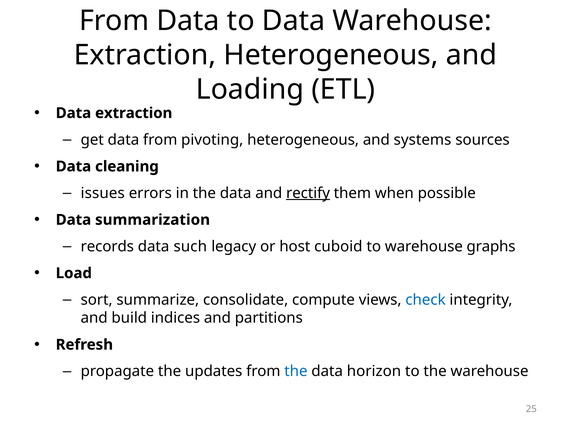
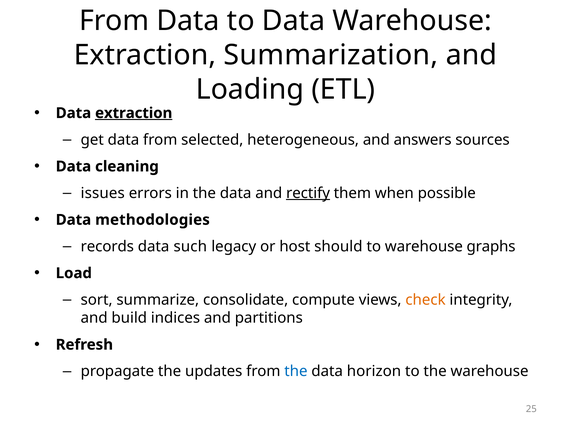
Extraction Heterogeneous: Heterogeneous -> Summarization
extraction at (134, 113) underline: none -> present
pivoting: pivoting -> selected
systems: systems -> answers
summarization: summarization -> methodologies
cuboid: cuboid -> should
check colour: blue -> orange
